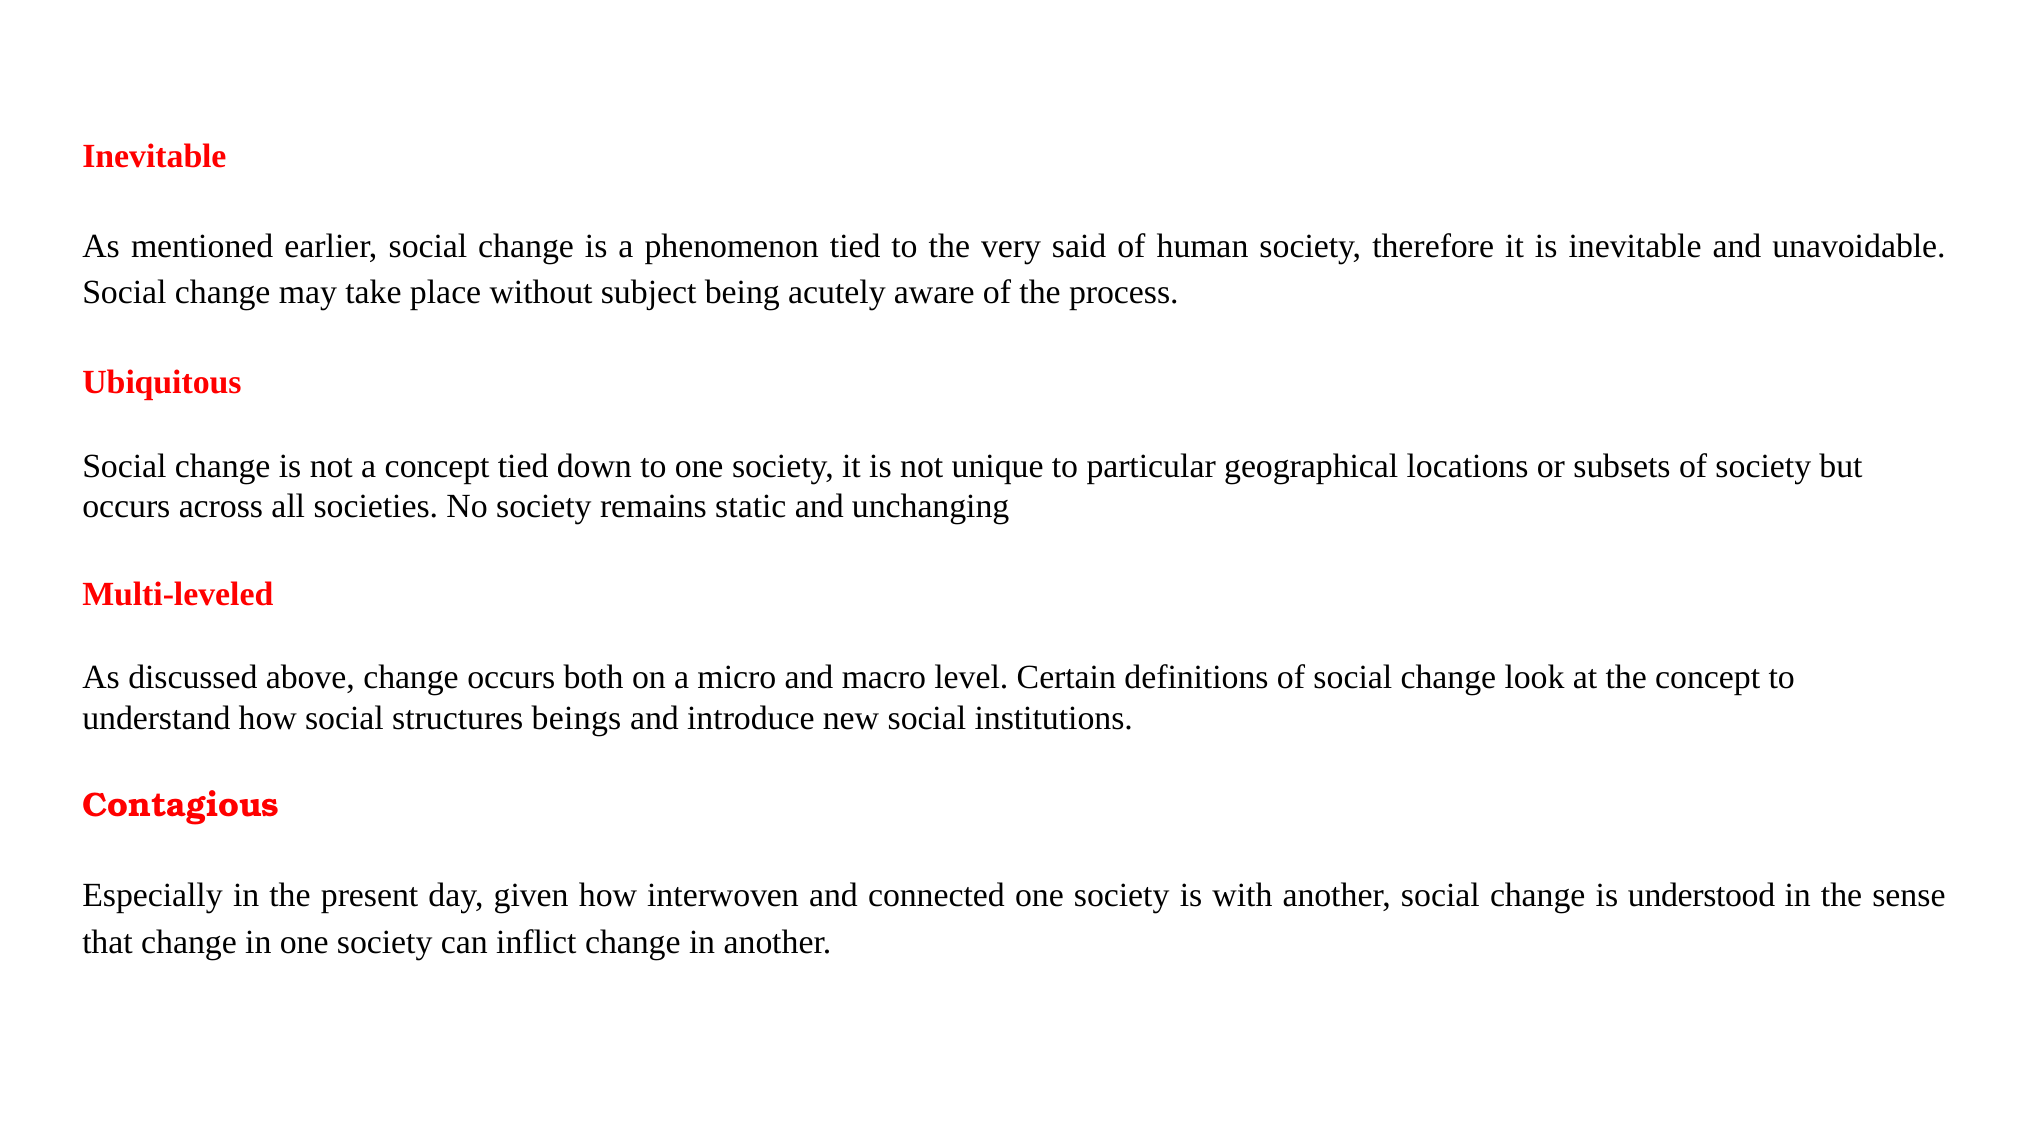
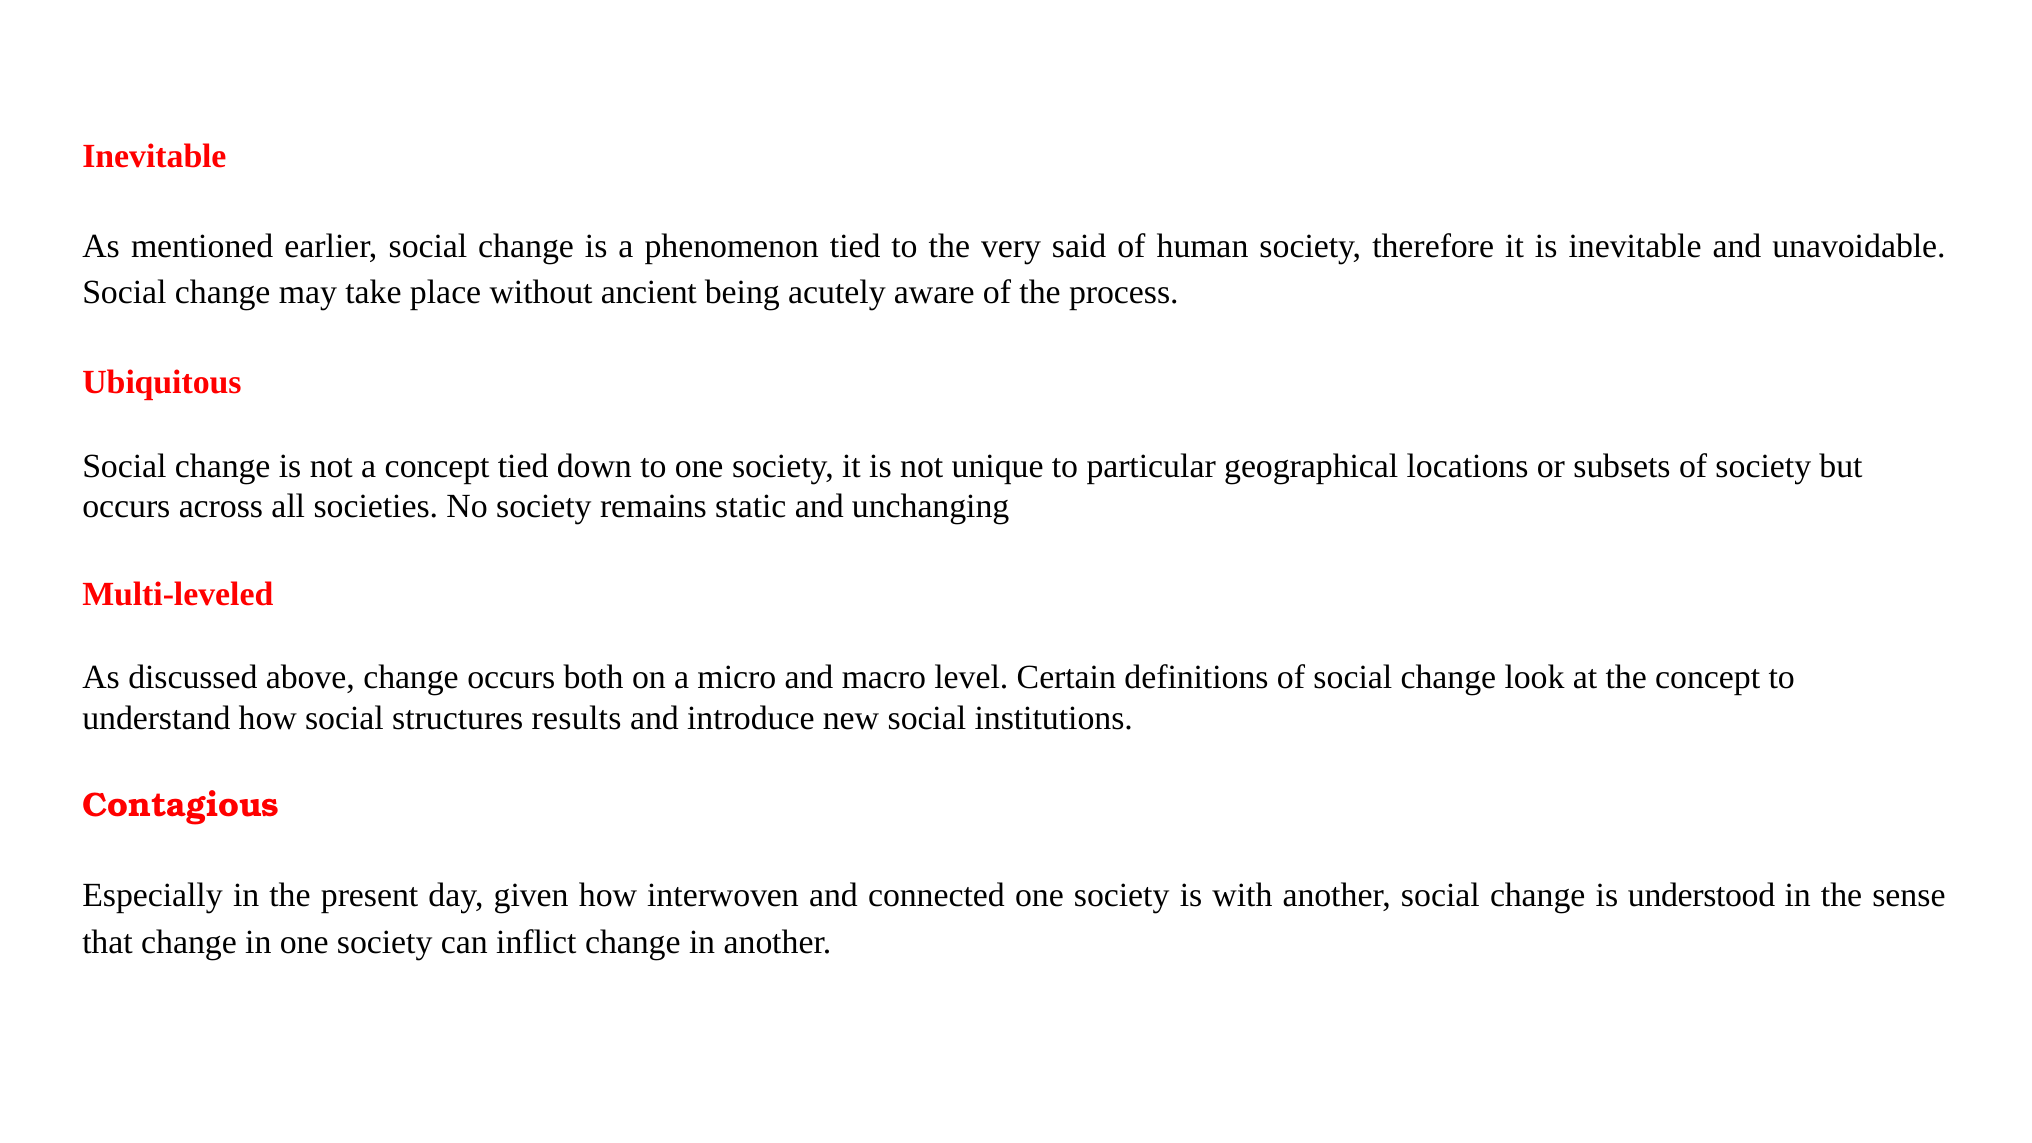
subject: subject -> ancient
beings: beings -> results
